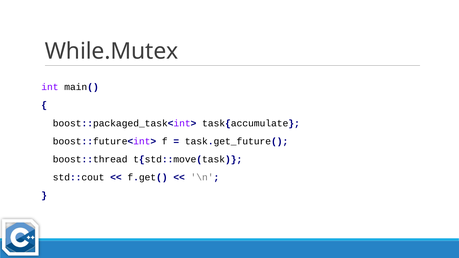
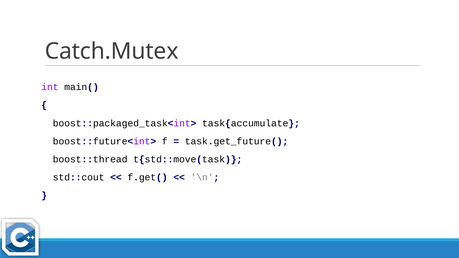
While.Mutex: While.Mutex -> Catch.Mutex
